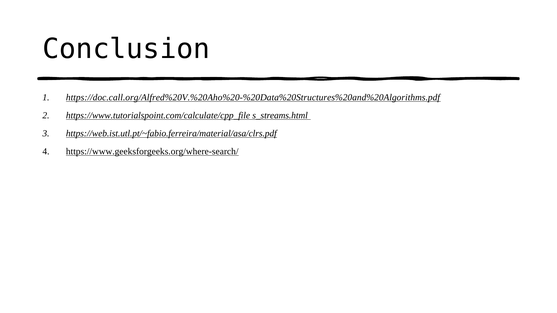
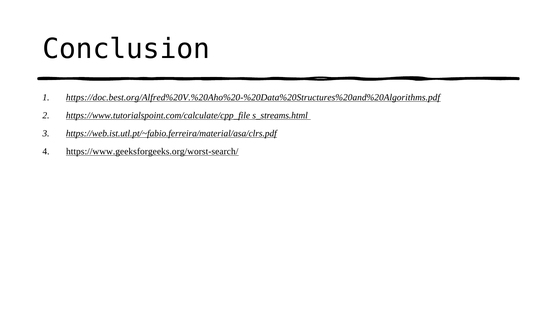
https://doc.call.org/Alfred%20V.%20Aho%20-%20Data%20Structures%20and%20Algorithms.pdf: https://doc.call.org/Alfred%20V.%20Aho%20-%20Data%20Structures%20and%20Algorithms.pdf -> https://doc.best.org/Alfred%20V.%20Aho%20-%20Data%20Structures%20and%20Algorithms.pdf
https://www.geeksforgeeks.org/where-search/: https://www.geeksforgeeks.org/where-search/ -> https://www.geeksforgeeks.org/worst-search/
